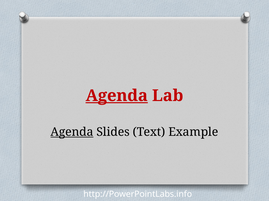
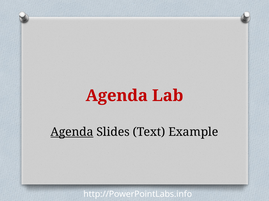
Agenda at (117, 96) underline: present -> none
